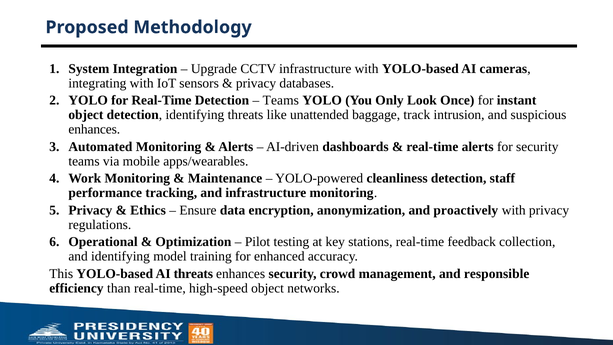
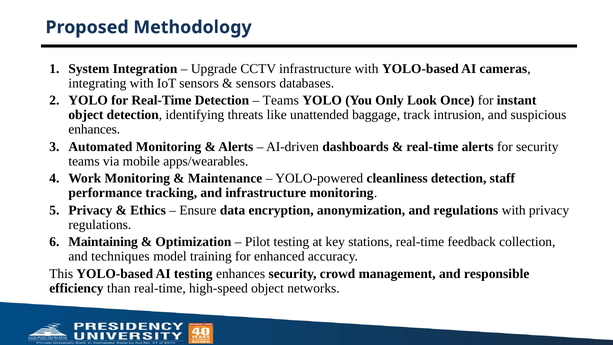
privacy at (256, 83): privacy -> sensors
and proactively: proactively -> regulations
Operational: Operational -> Maintaining
and identifying: identifying -> techniques
AI threats: threats -> testing
